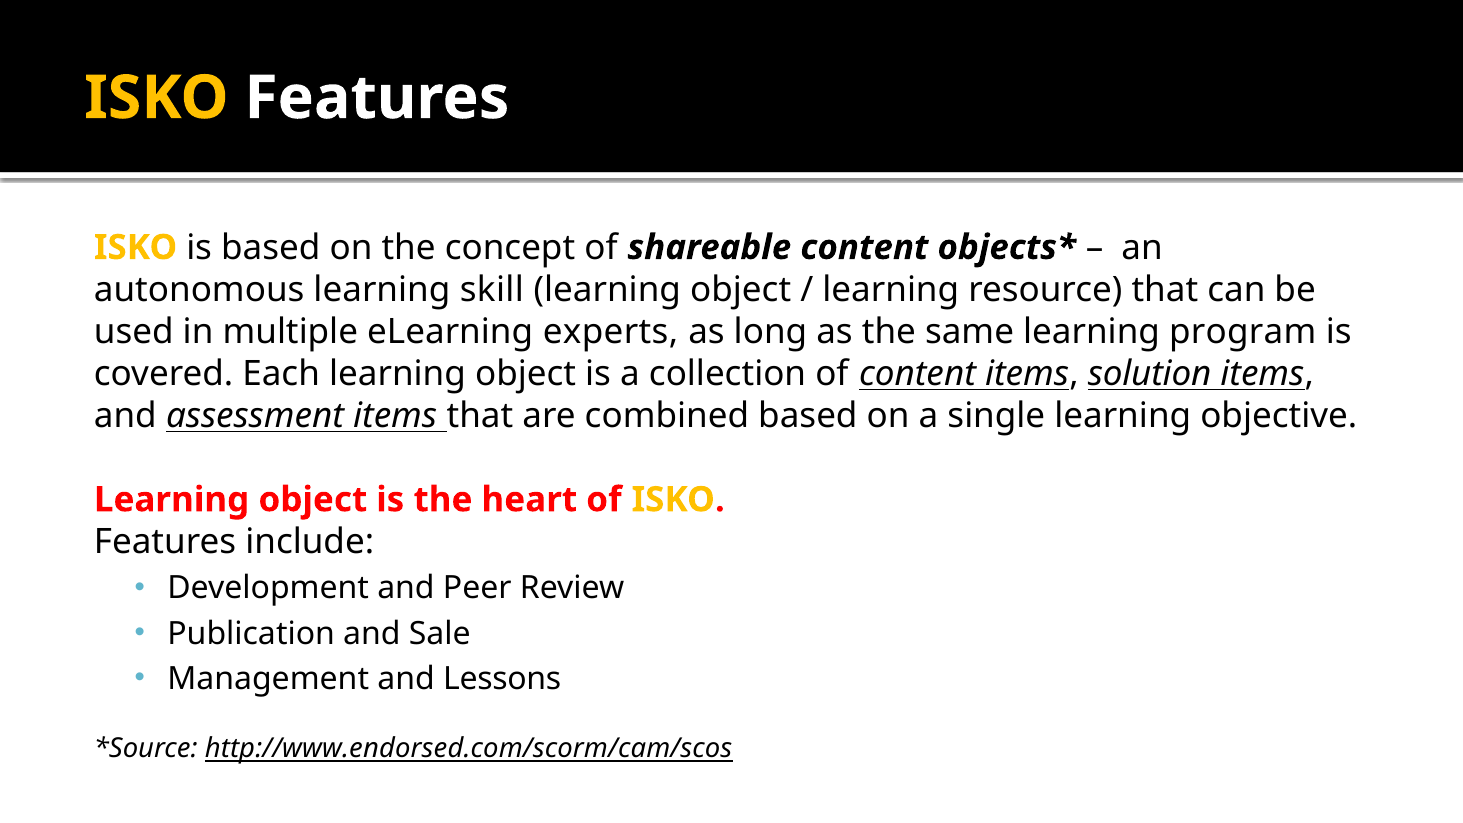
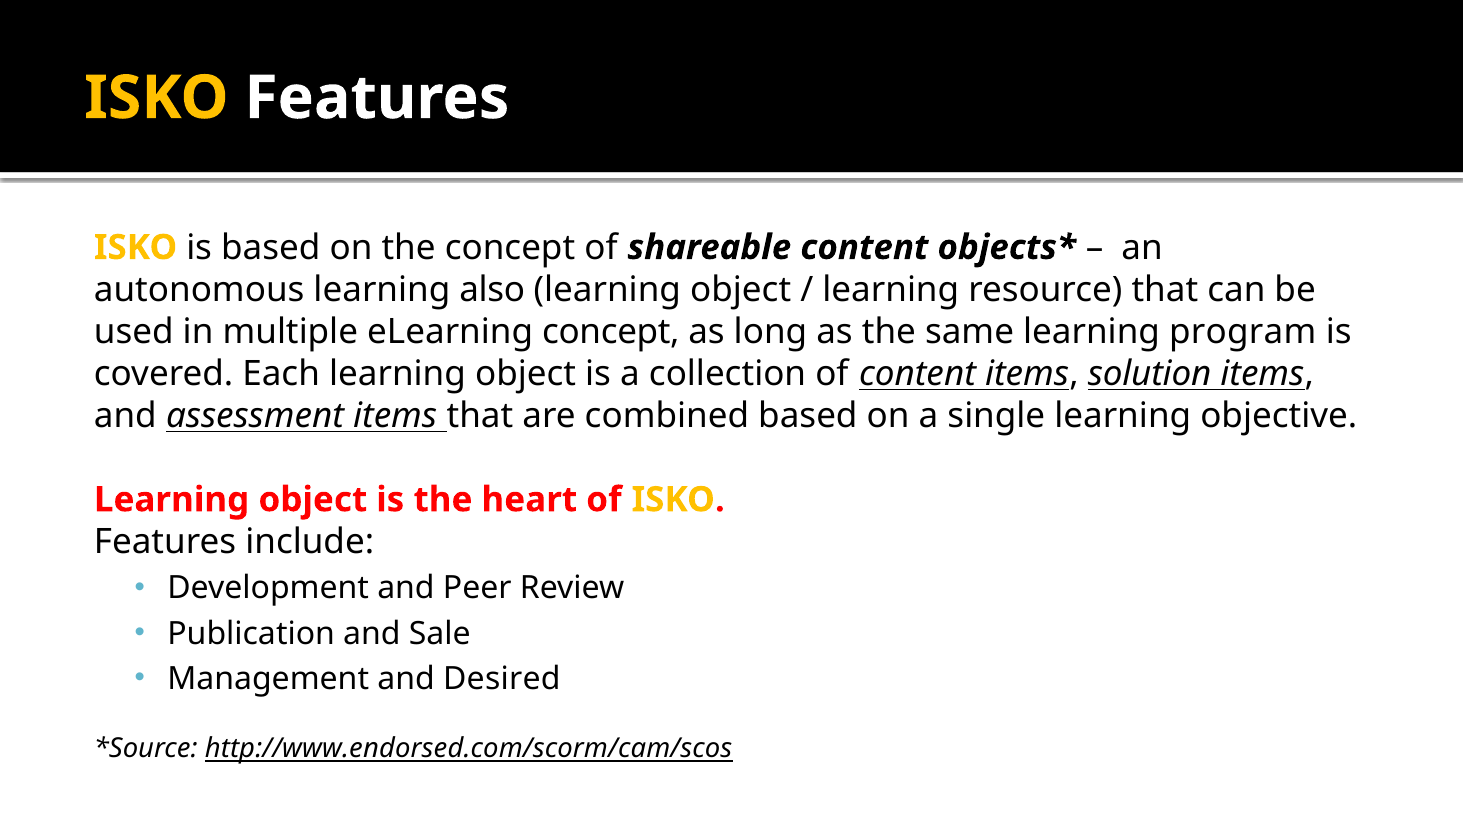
skill: skill -> also
eLearning experts: experts -> concept
Lessons: Lessons -> Desired
